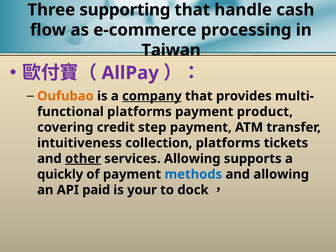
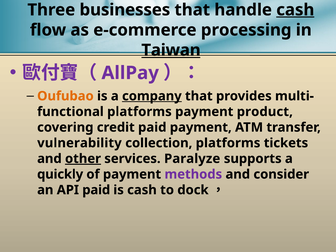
supporting: supporting -> businesses
cash at (295, 10) underline: none -> present
Taiwan underline: none -> present
credit step: step -> paid
intuitiveness: intuitiveness -> vulnerability
services Allowing: Allowing -> Paralyze
methods colour: blue -> purple
and allowing: allowing -> consider
is your: your -> cash
